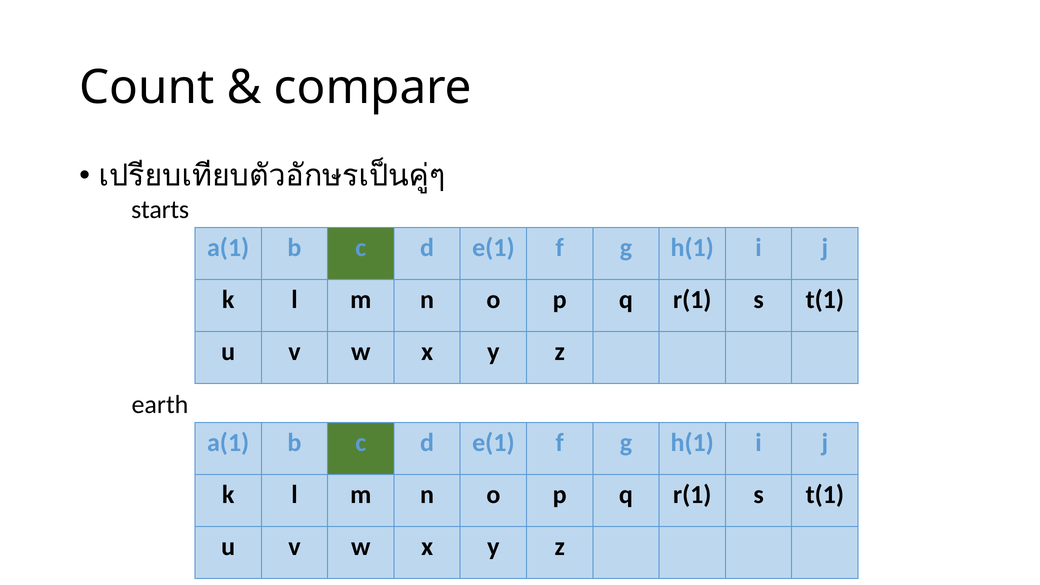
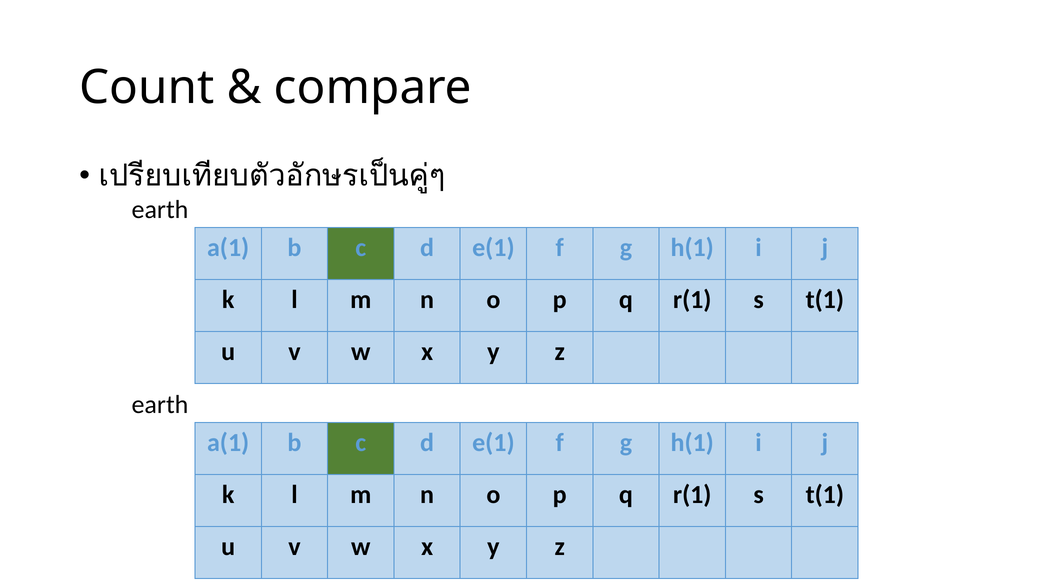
starts at (160, 210): starts -> earth
